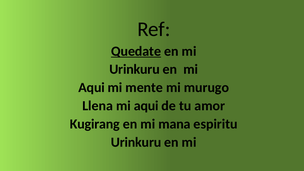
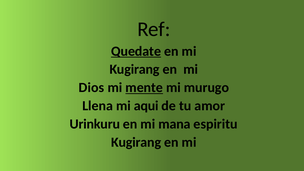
Urinkuru at (135, 69): Urinkuru -> Kugirang
Aqui at (92, 88): Aqui -> Dios
mente underline: none -> present
Kugirang: Kugirang -> Urinkuru
Urinkuru at (136, 142): Urinkuru -> Kugirang
